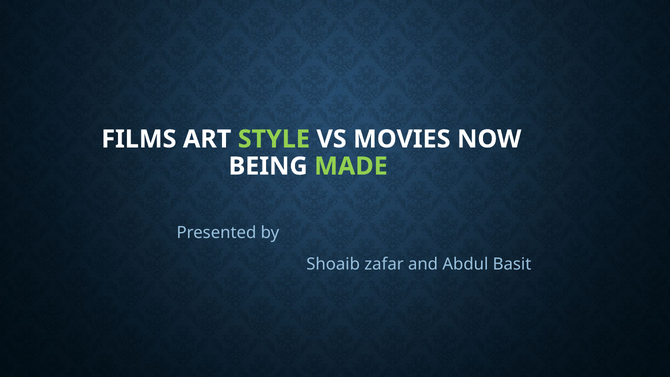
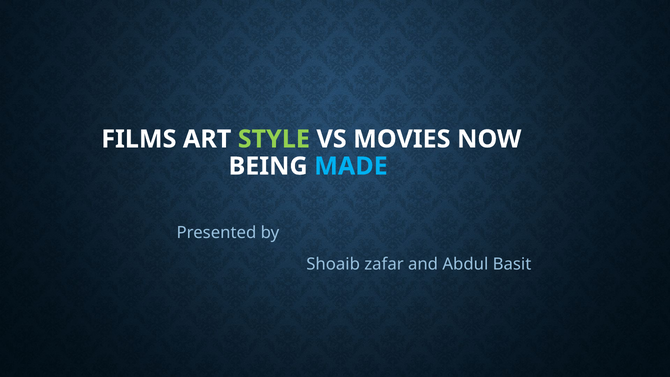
MADE colour: light green -> light blue
